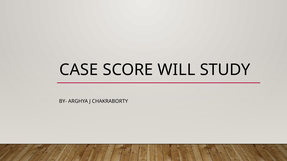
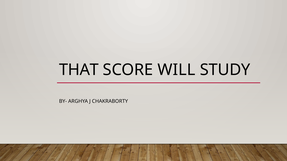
CASE: CASE -> THAT
